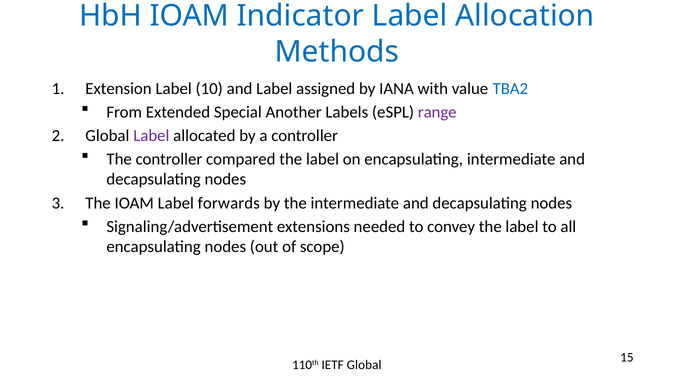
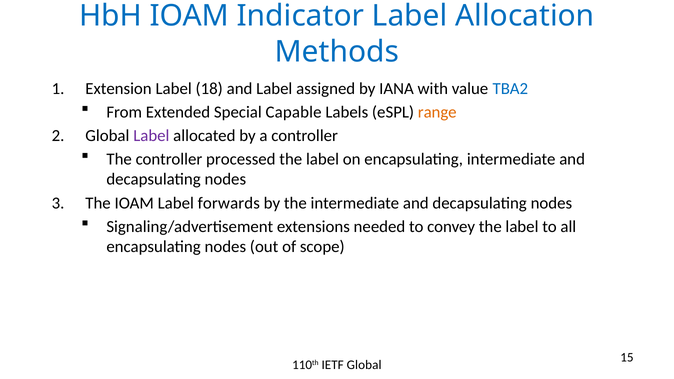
10: 10 -> 18
Another: Another -> Capable
range colour: purple -> orange
compared: compared -> processed
